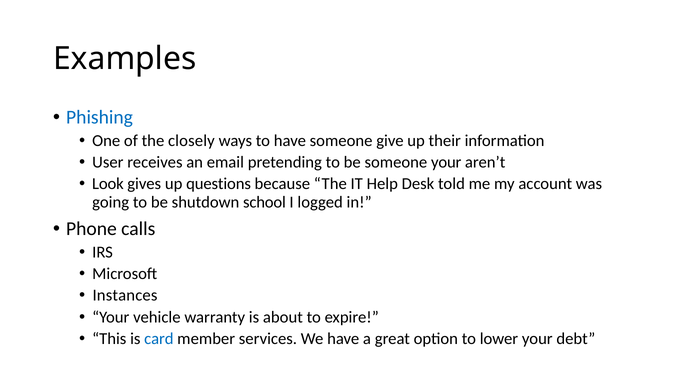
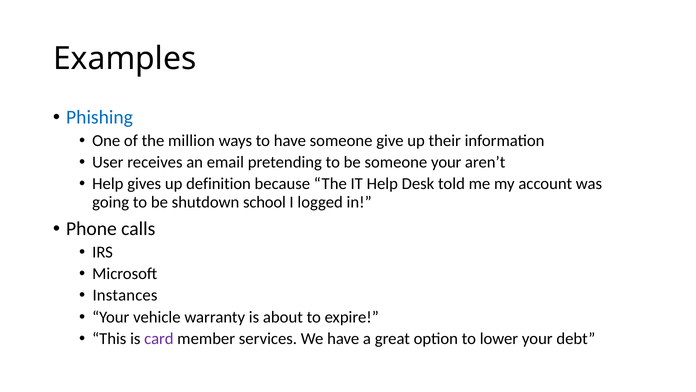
closely: closely -> million
Look at (108, 184): Look -> Help
questions: questions -> definition
card colour: blue -> purple
